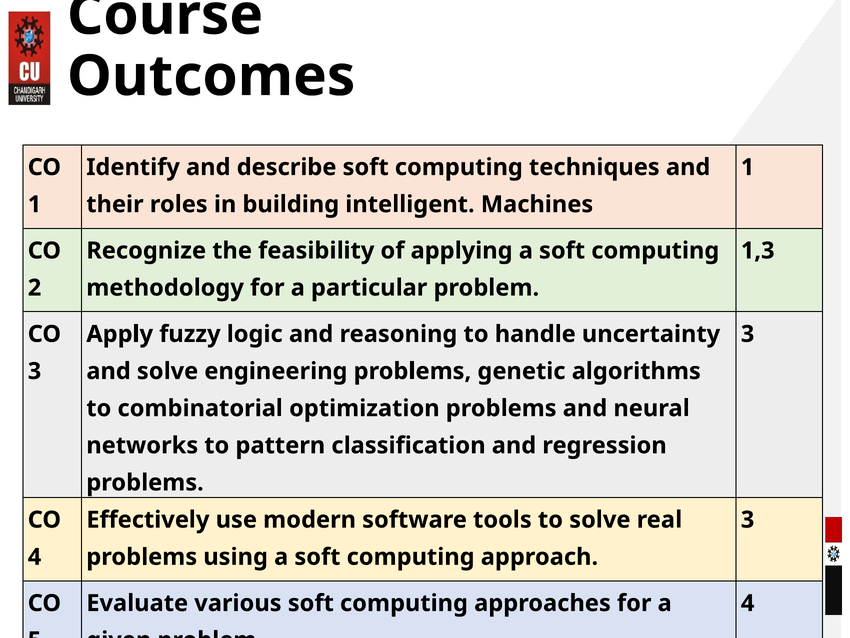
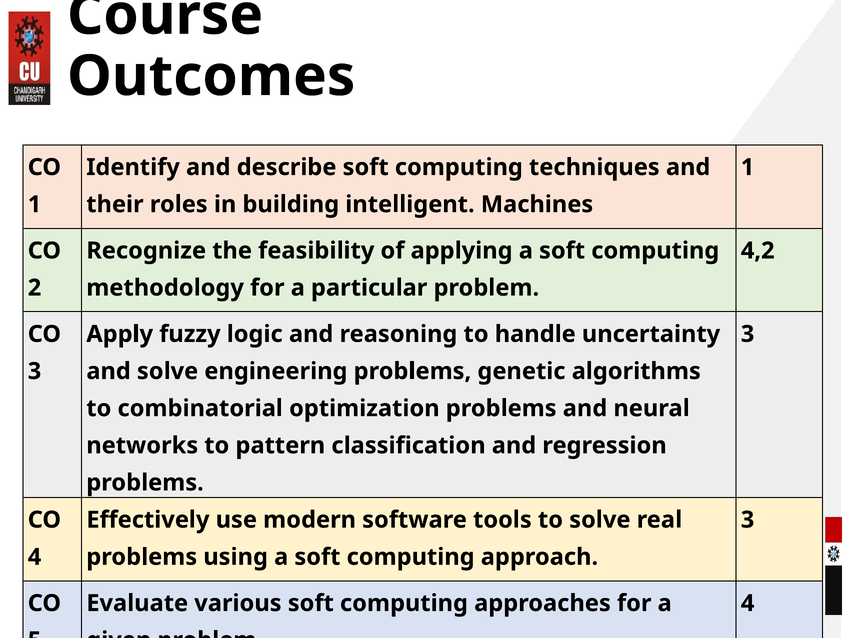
1,3: 1,3 -> 4,2
